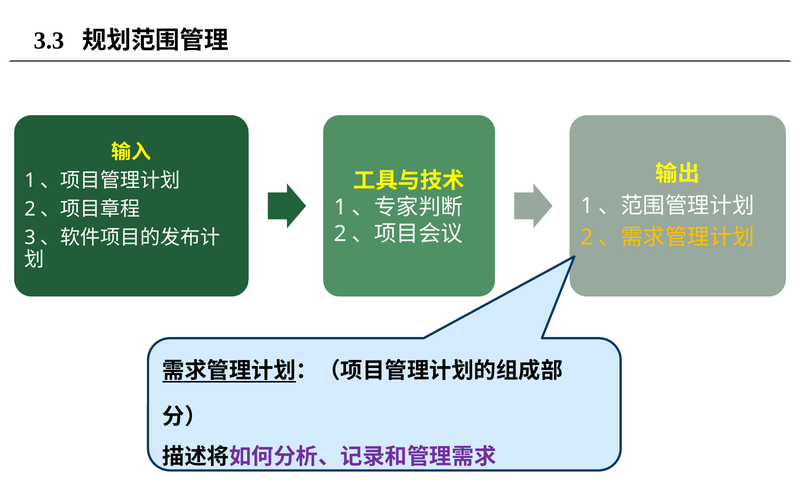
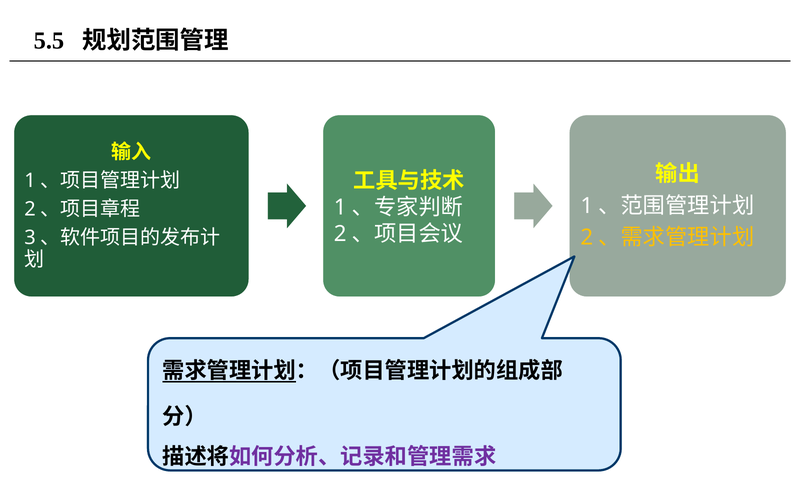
3.3: 3.3 -> 5.5
